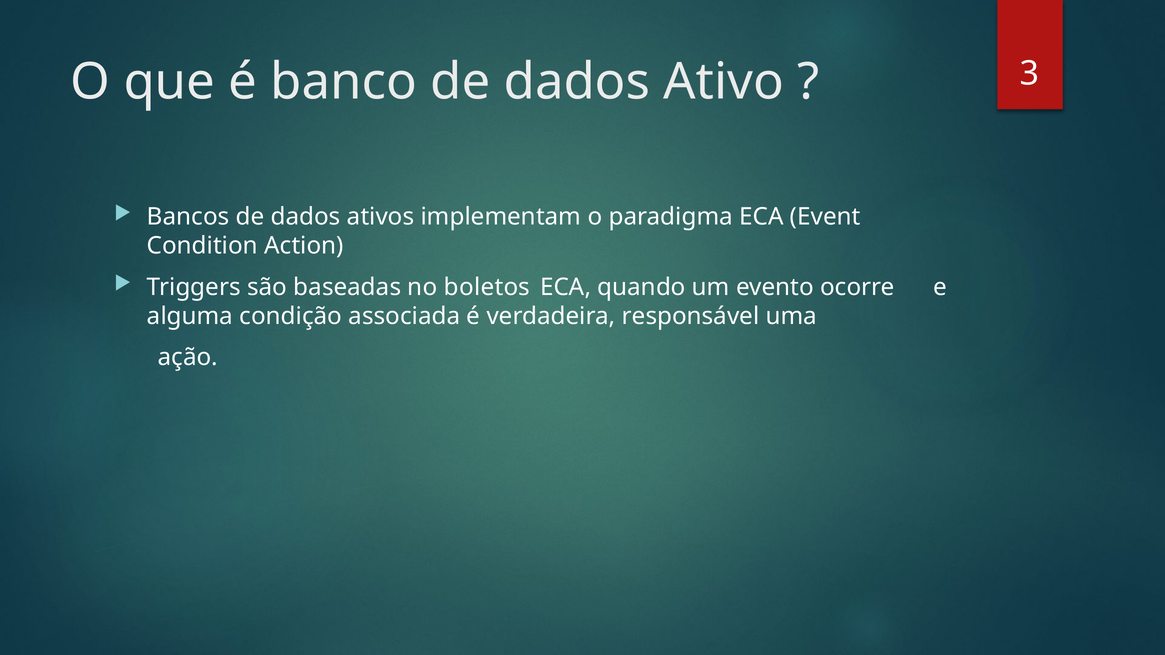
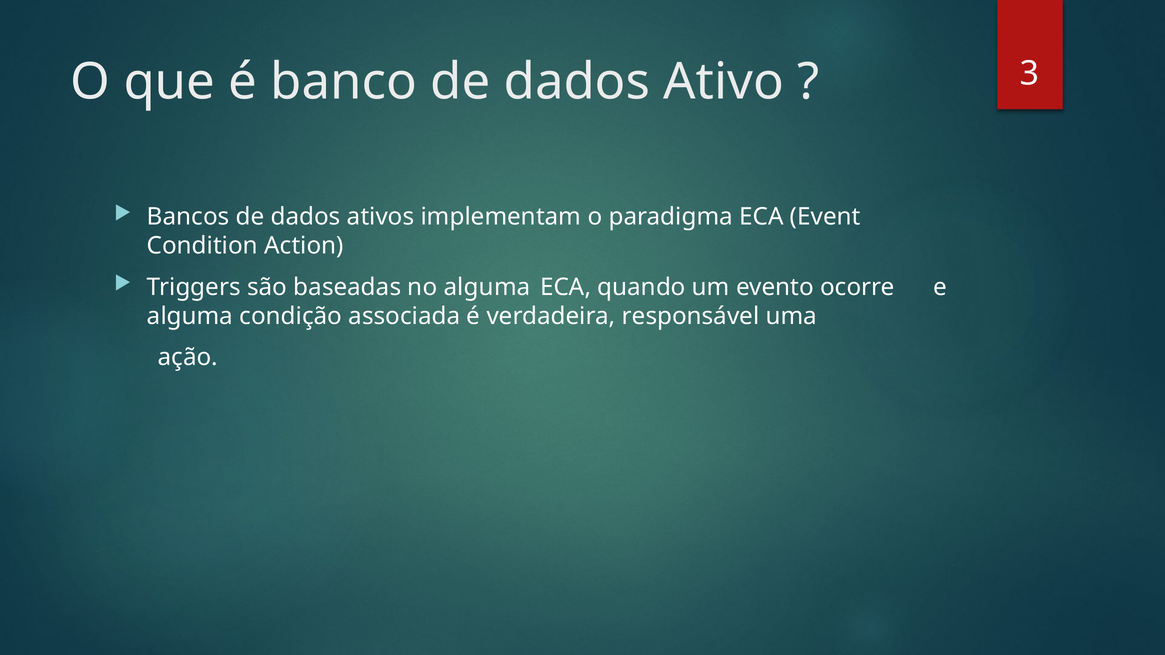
no boletos: boletos -> alguma
